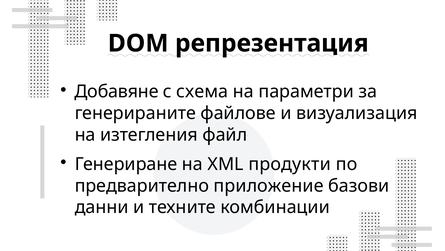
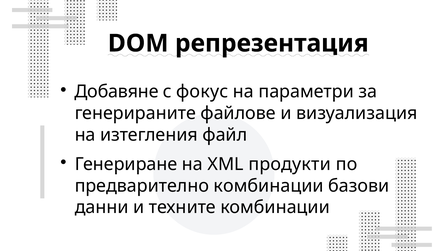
схема: схема -> фокус
предварително приложение: приложение -> комбинации
